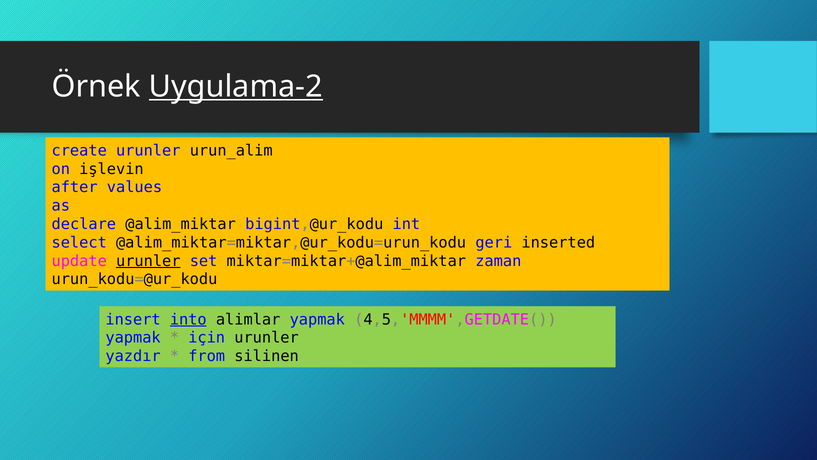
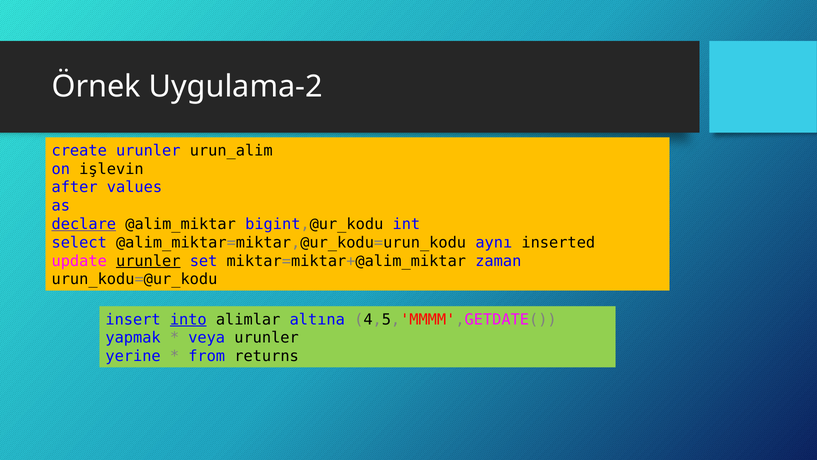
Uygulama-2 underline: present -> none
declare underline: none -> present
geri: geri -> aynı
alimlar yapmak: yapmak -> altına
için: için -> veya
yazdır: yazdır -> yerine
silinen: silinen -> returns
